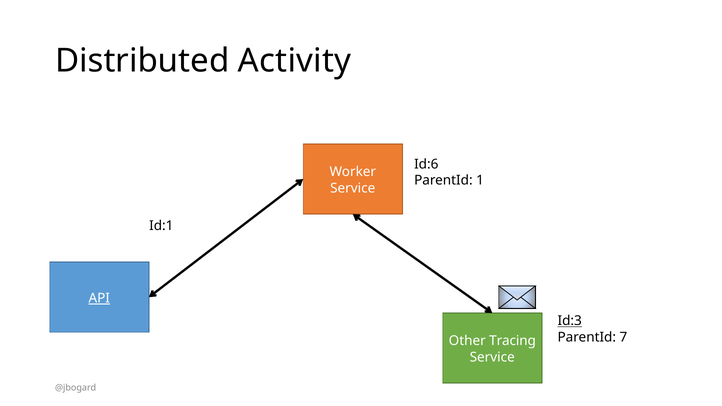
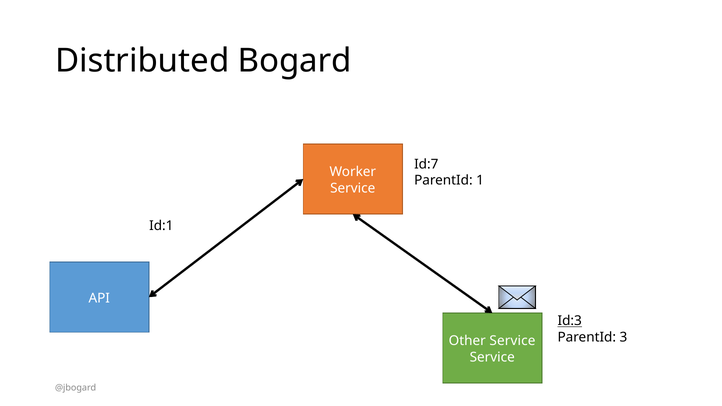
Activity: Activity -> Bogard
Id:6: Id:6 -> Id:7
API underline: present -> none
7: 7 -> 3
Other Tracing: Tracing -> Service
